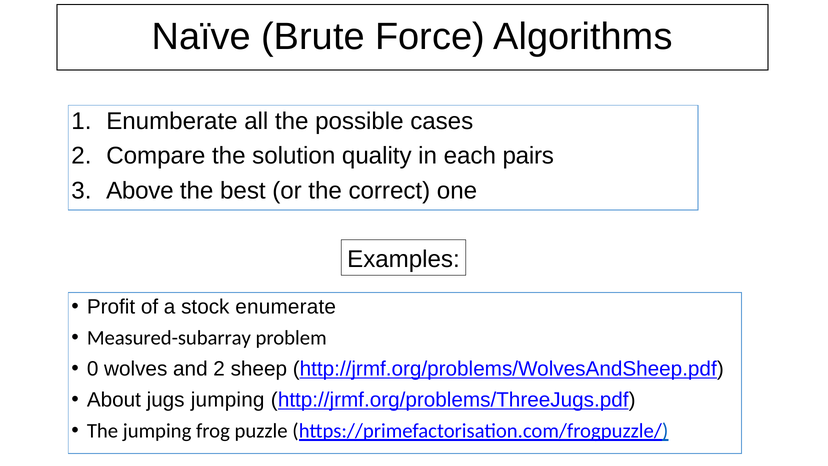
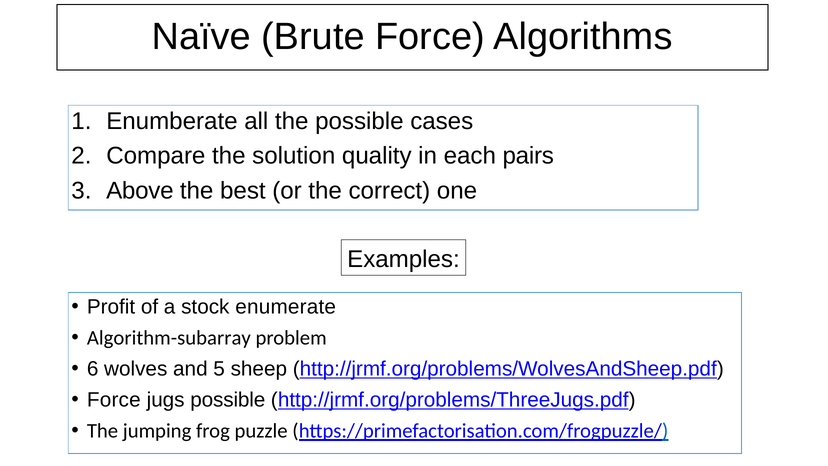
Measured-subarray: Measured-subarray -> Algorithm-subarray
0: 0 -> 6
and 2: 2 -> 5
About at (114, 400): About -> Force
jugs jumping: jumping -> possible
